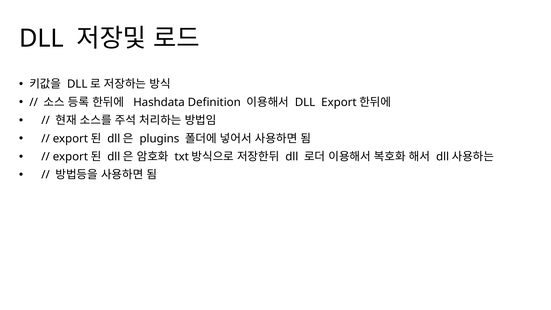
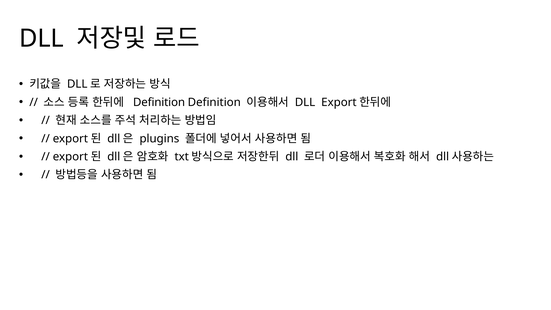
Hashdata at (159, 102): Hashdata -> Definition
